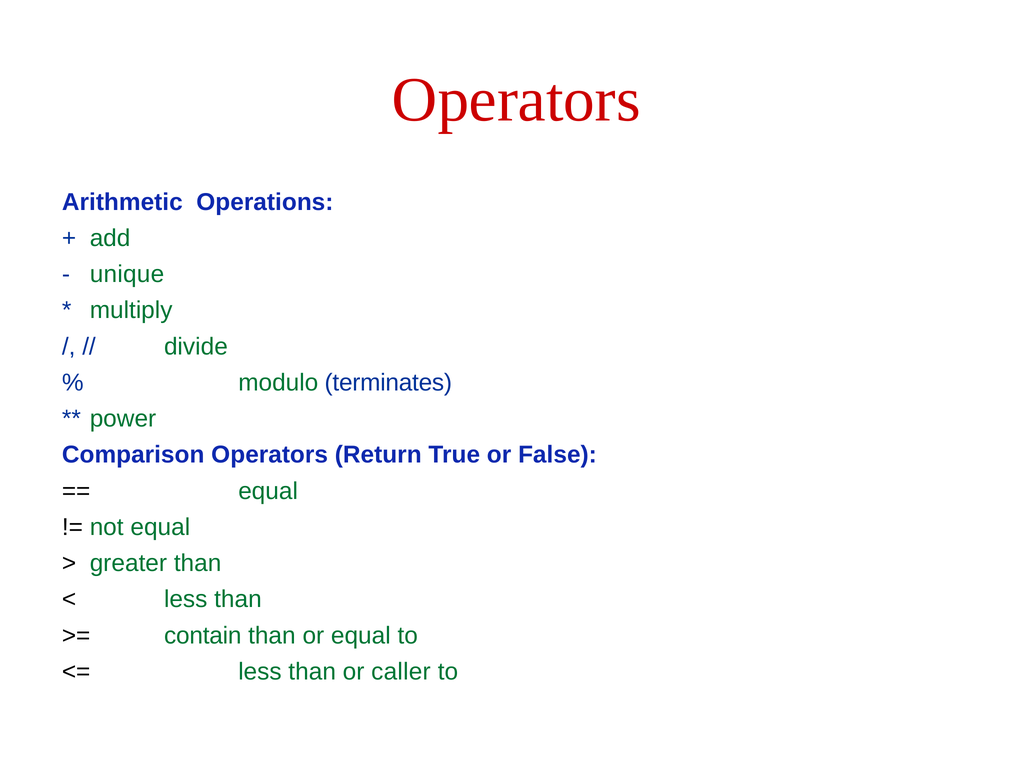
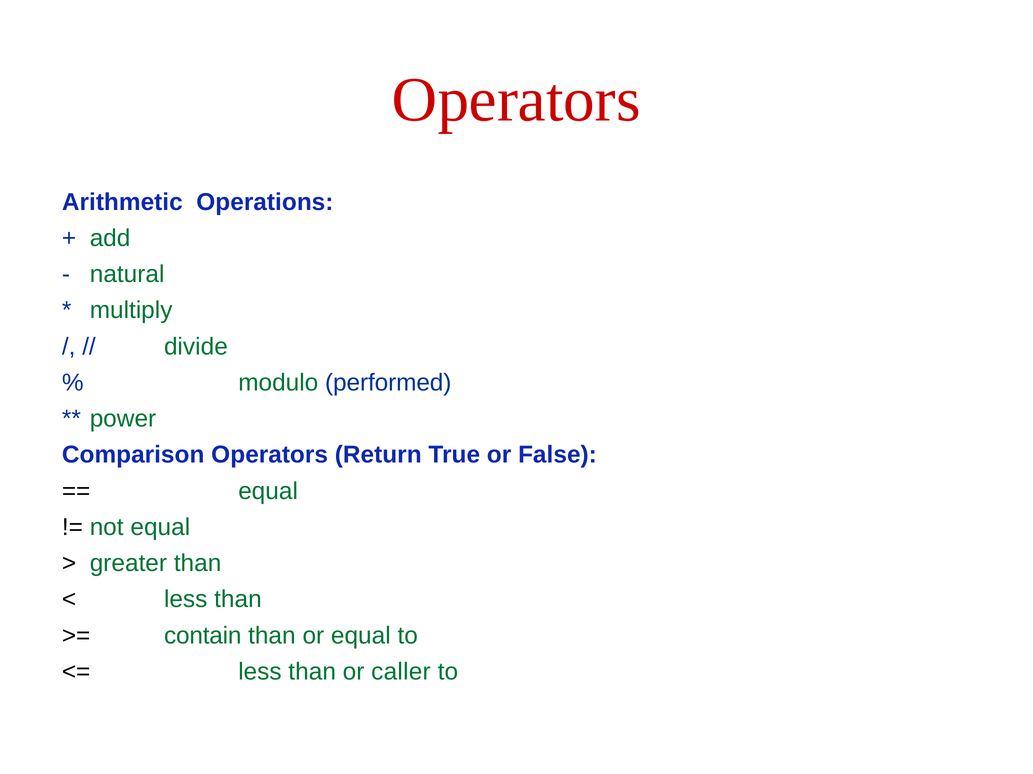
unique: unique -> natural
terminates: terminates -> performed
